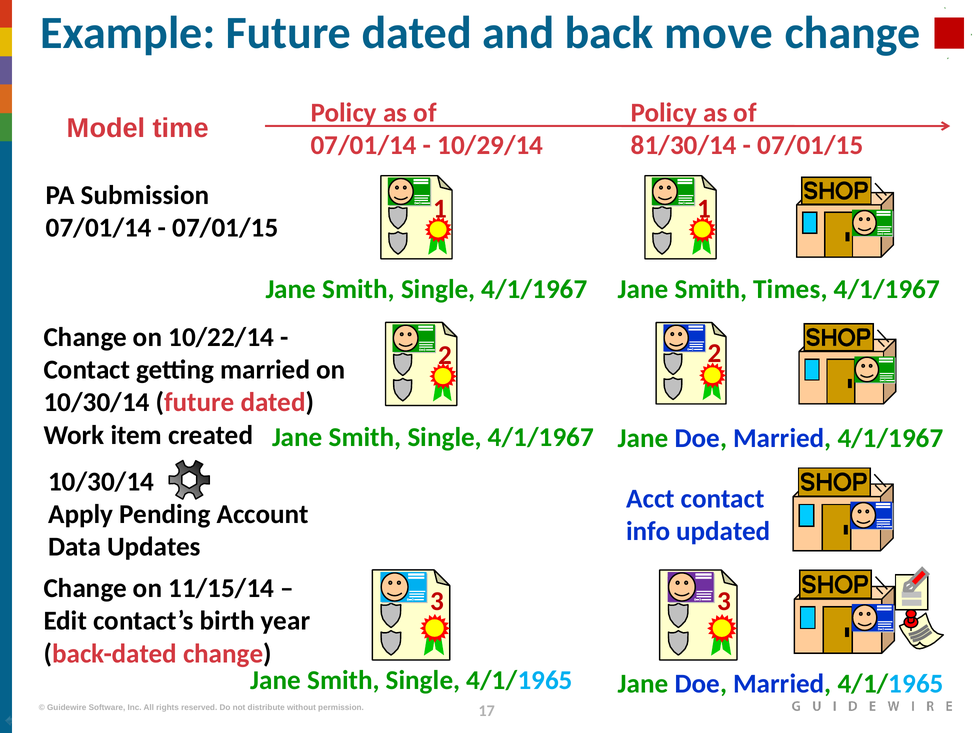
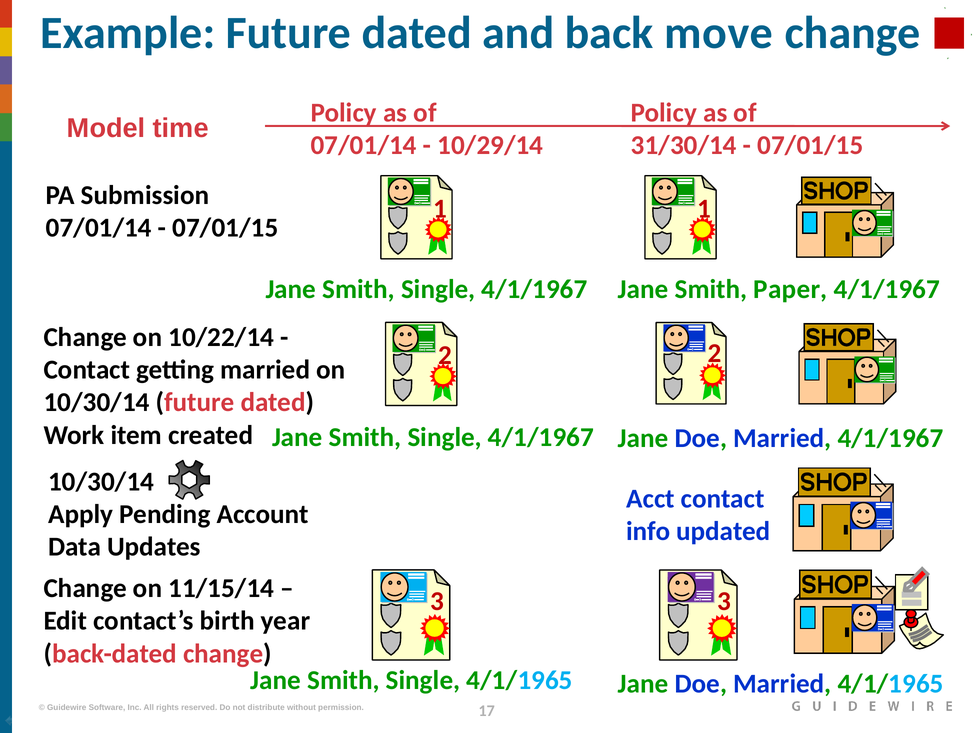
81/30/14: 81/30/14 -> 31/30/14
Times: Times -> Paper
